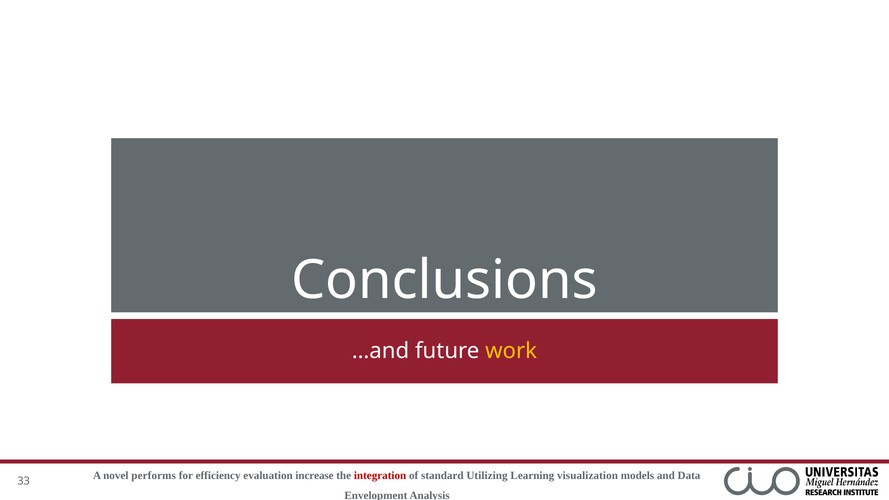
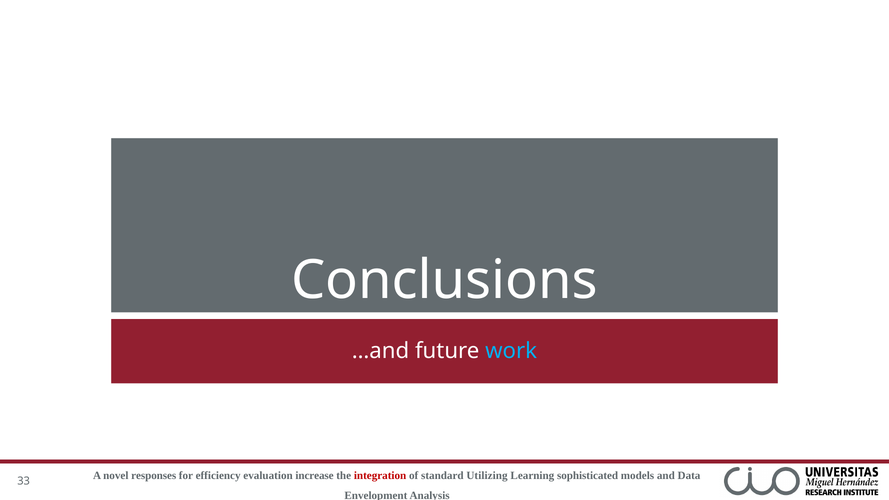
work colour: yellow -> light blue
performs: performs -> responses
visualization: visualization -> sophisticated
